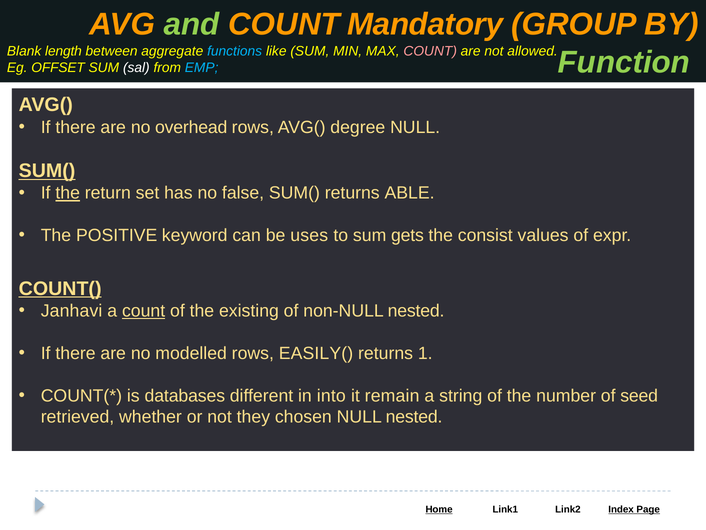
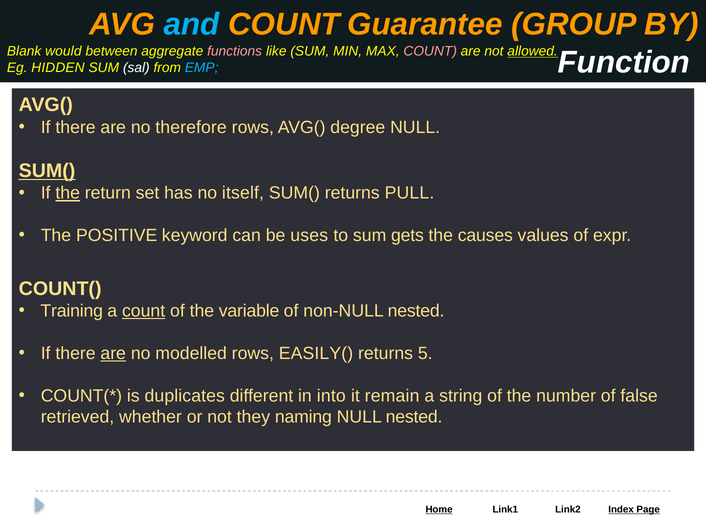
and colour: light green -> light blue
Mandatory: Mandatory -> Guarantee
length: length -> would
functions colour: light blue -> pink
allowed underline: none -> present
Function colour: light green -> white
OFFSET: OFFSET -> HIDDEN
overhead: overhead -> therefore
false: false -> itself
ABLE: ABLE -> PULL
consist: consist -> causes
COUNT( underline: present -> none
Janhavi: Janhavi -> Training
existing: existing -> variable
are at (113, 353) underline: none -> present
1: 1 -> 5
databases: databases -> duplicates
seed: seed -> false
chosen: chosen -> naming
